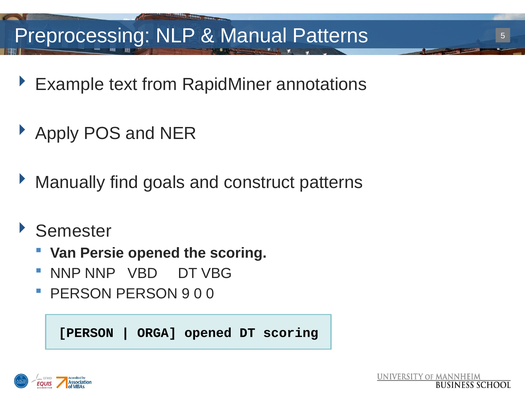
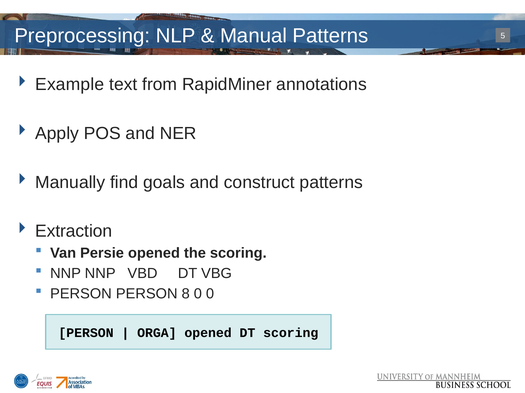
Semester: Semester -> Extraction
9: 9 -> 8
